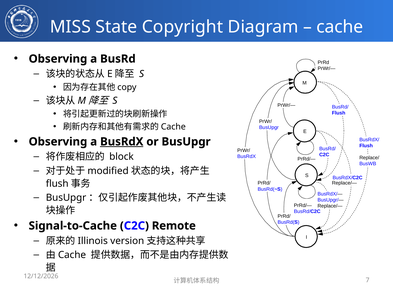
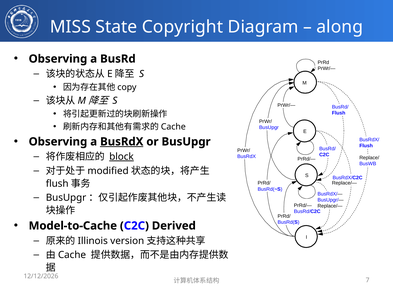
cache at (340, 27): cache -> along
block underline: none -> present
Signal-to-Cache: Signal-to-Cache -> Model-to-Cache
Remote: Remote -> Derived
